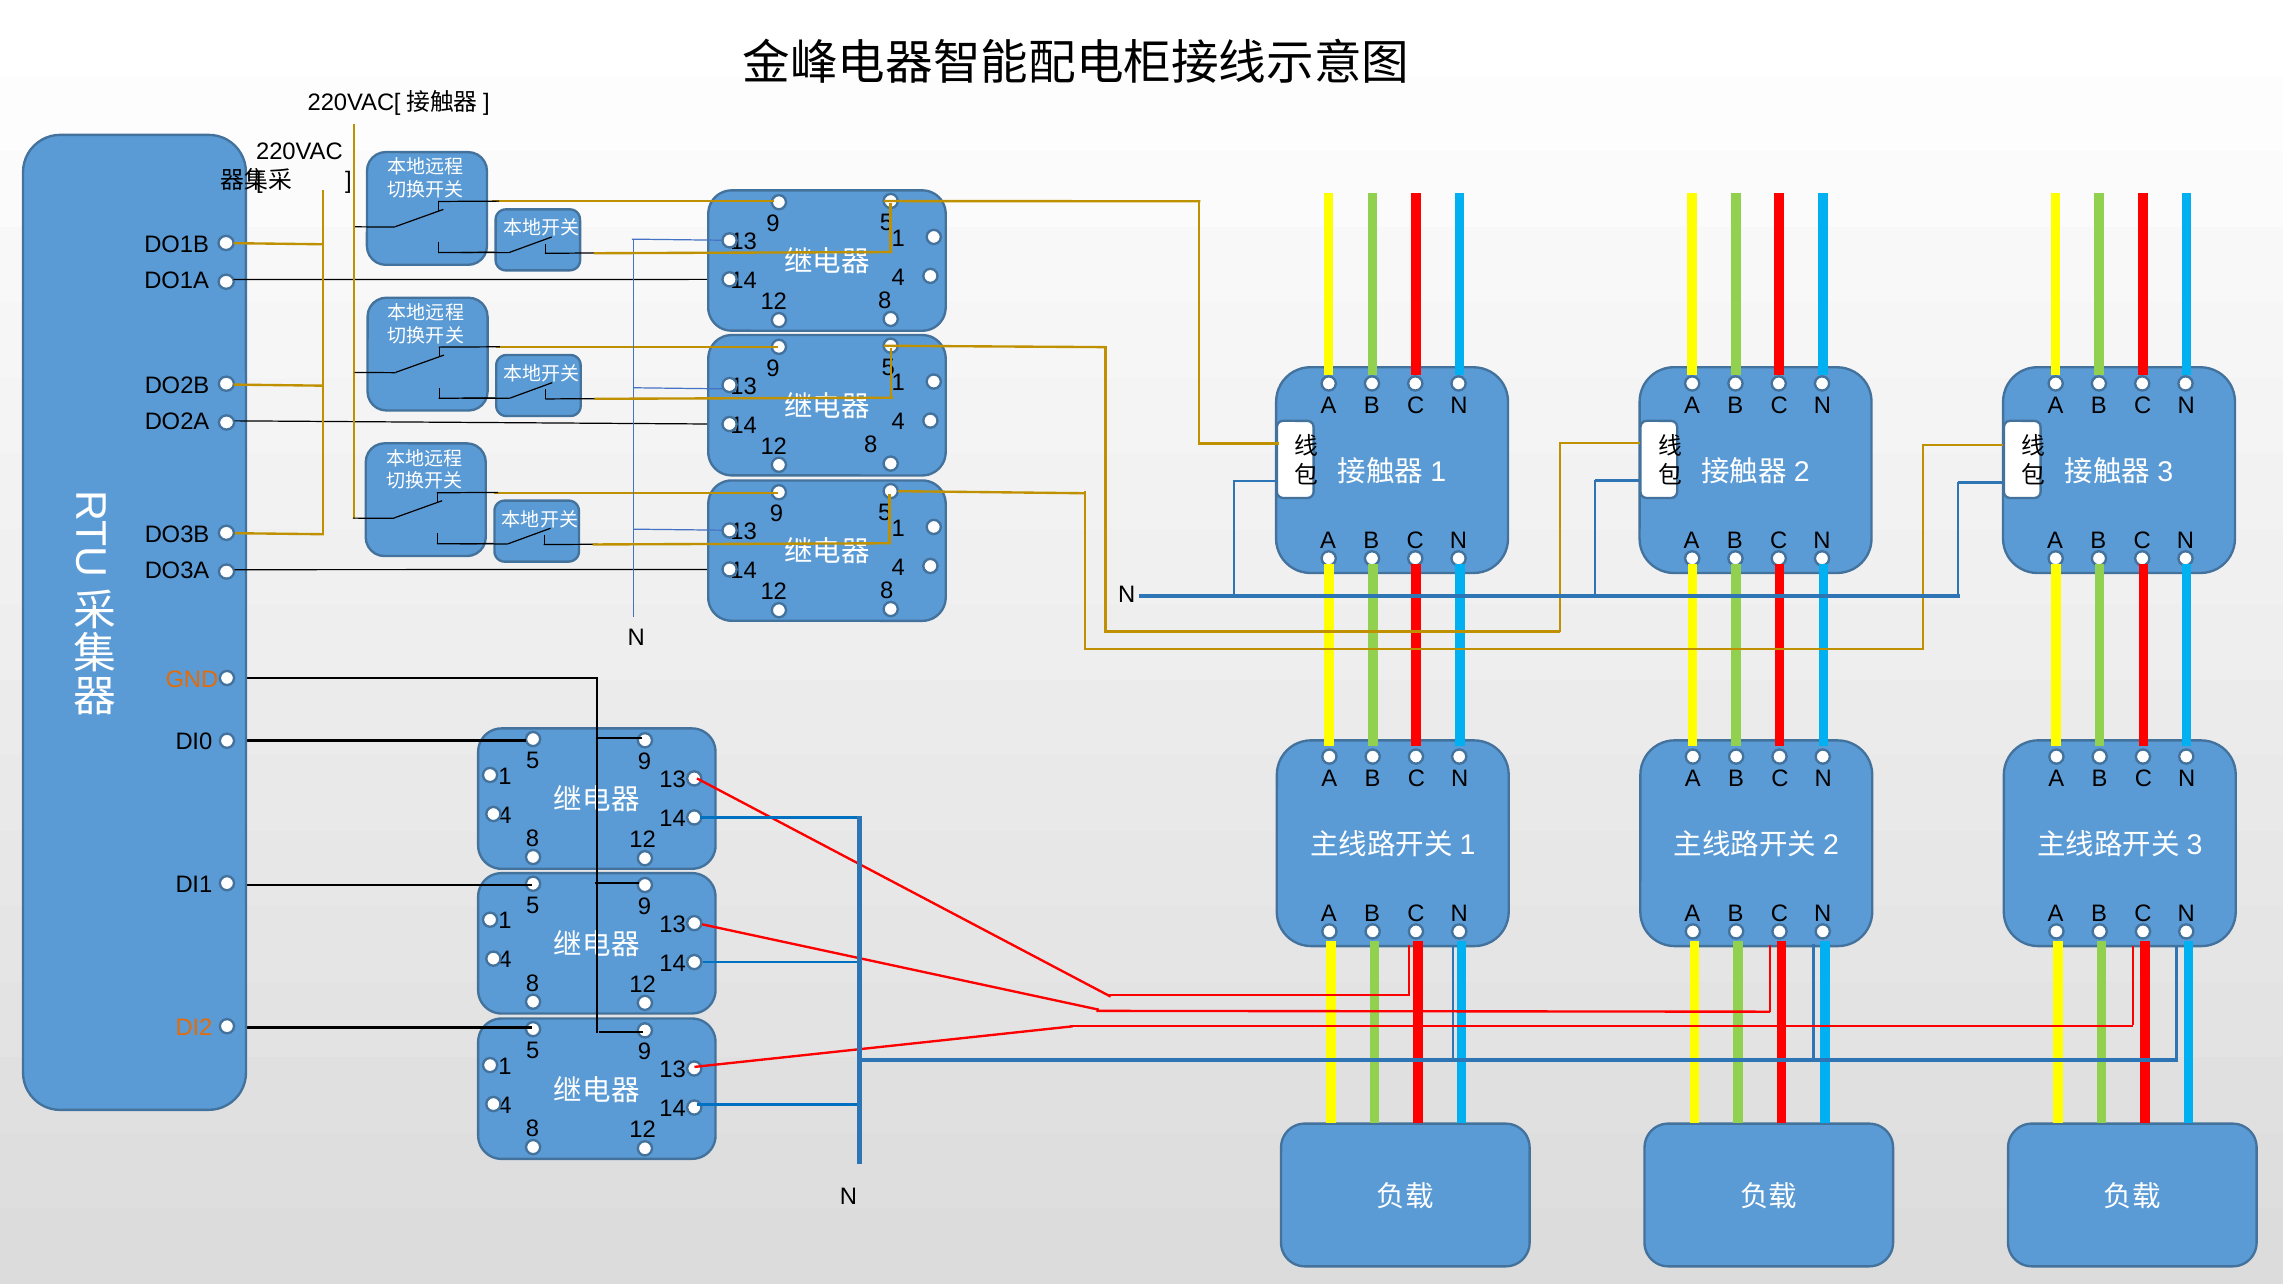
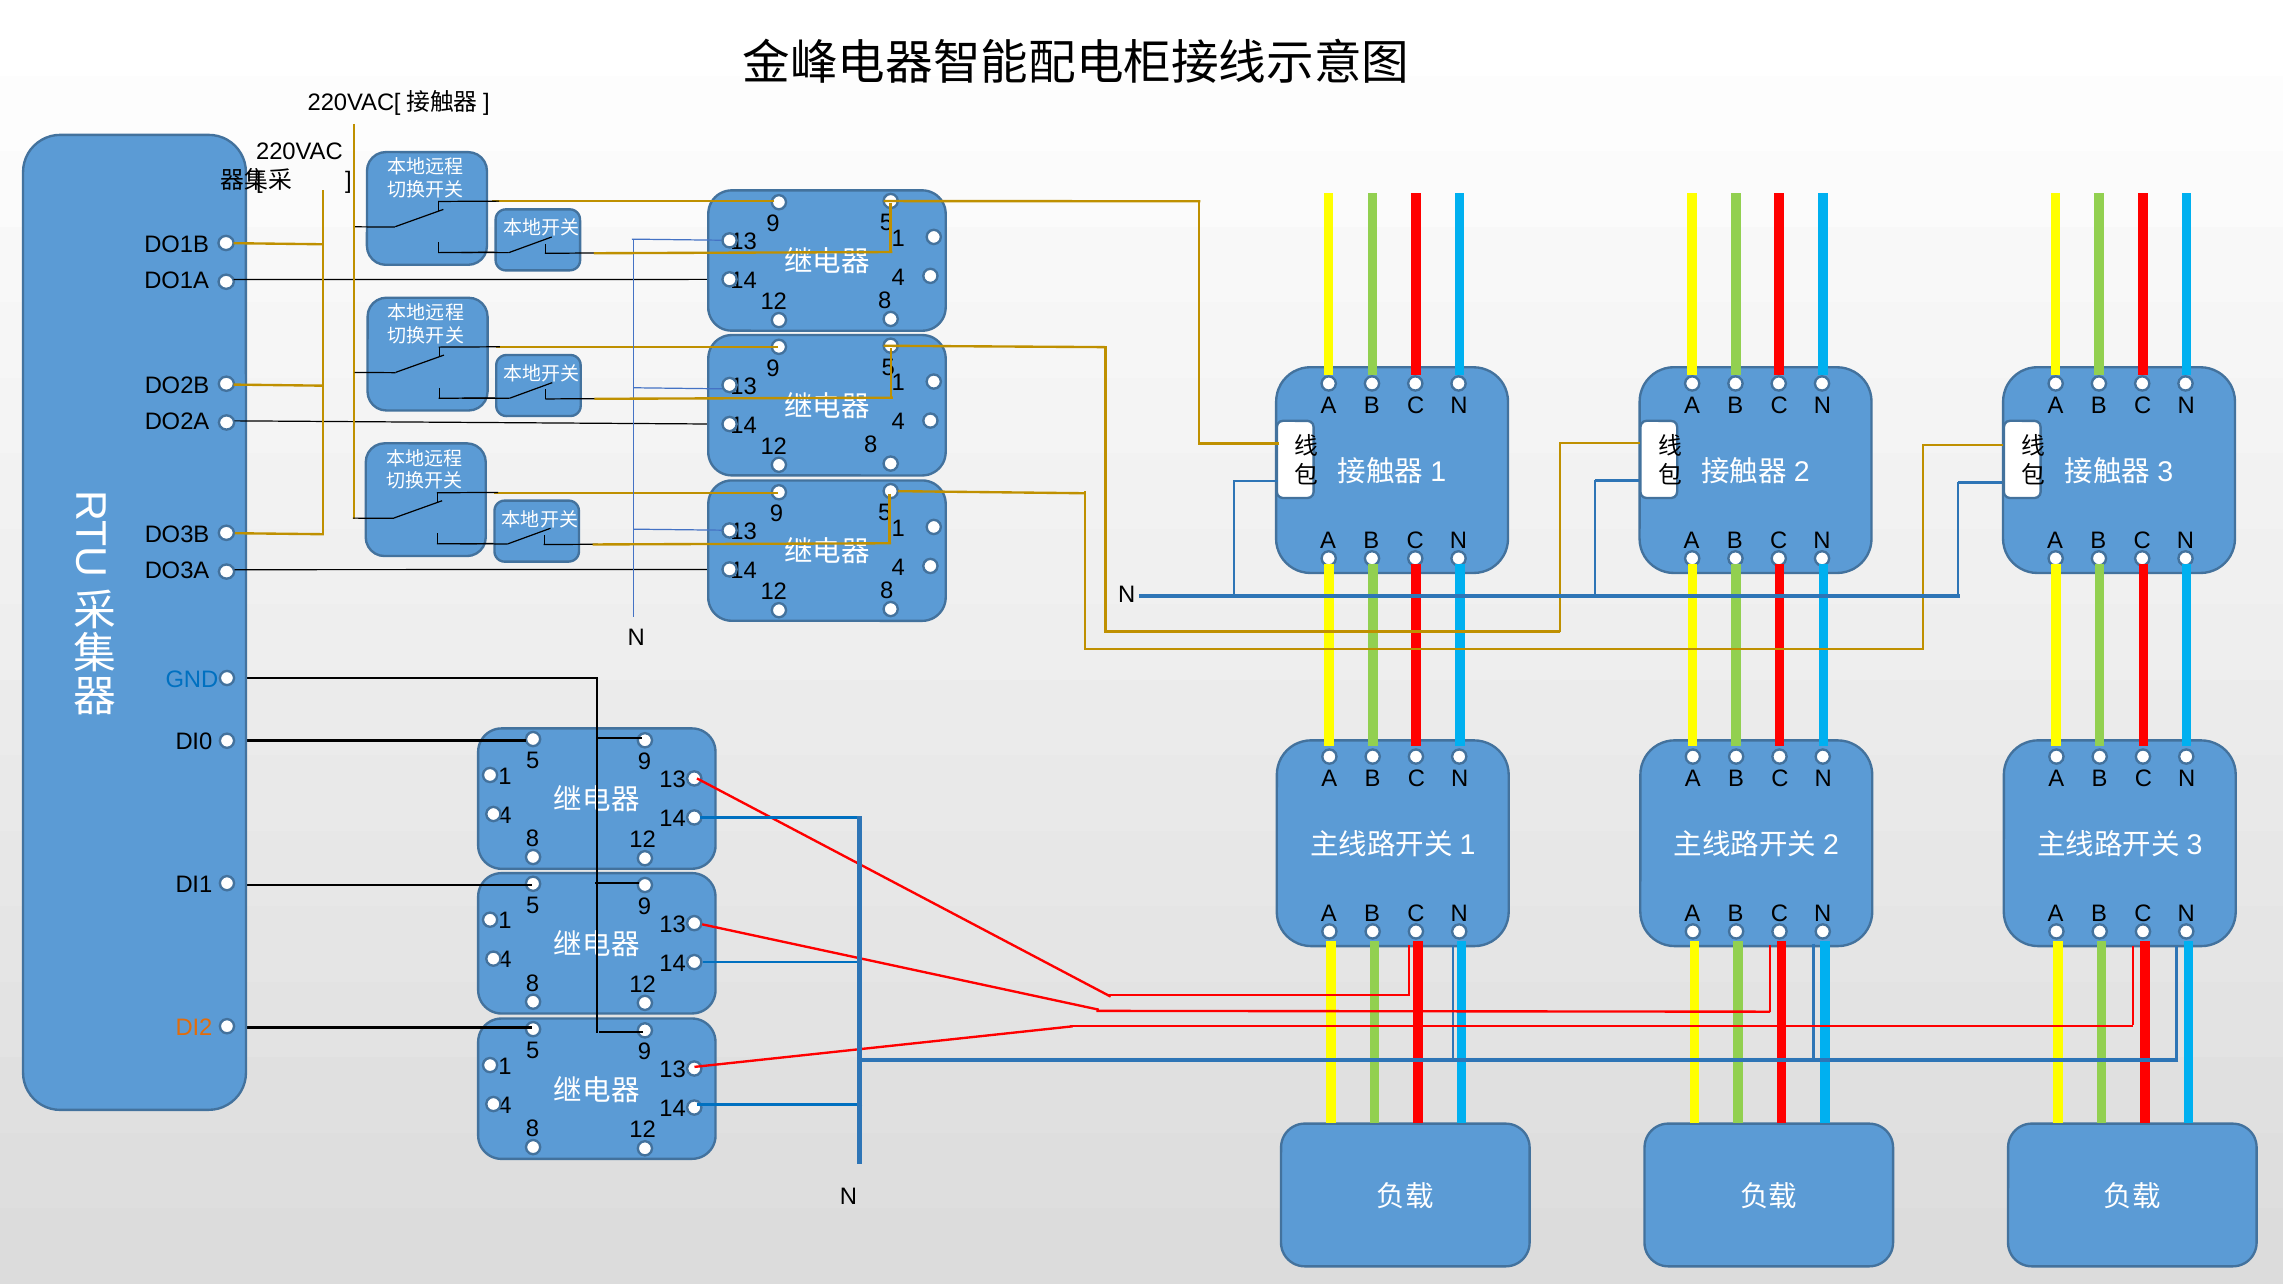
GND colour: orange -> blue
